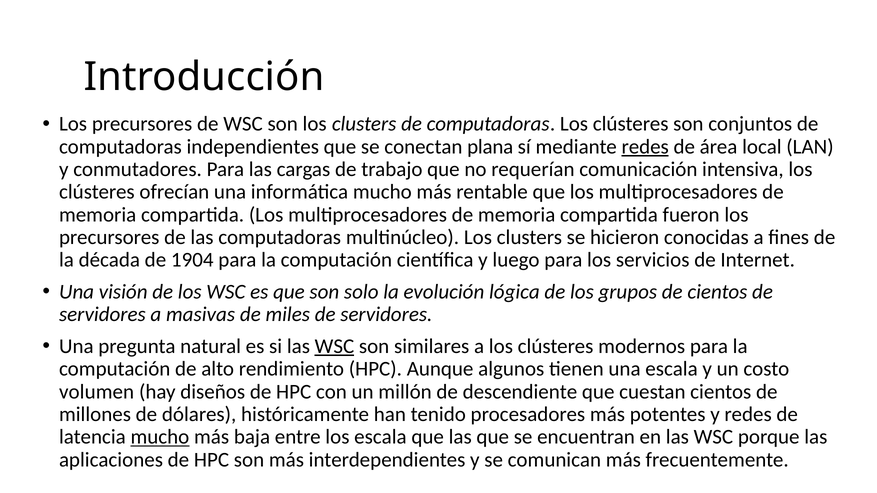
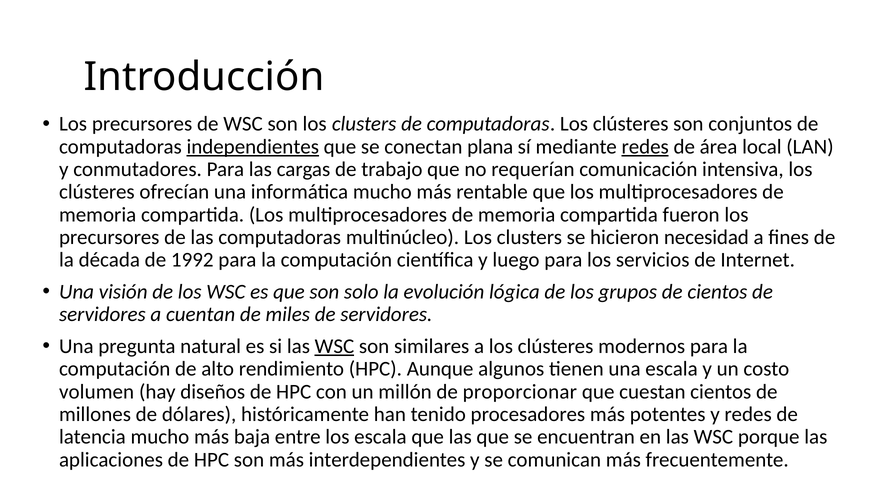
independientes underline: none -> present
conocidas: conocidas -> necesidad
1904: 1904 -> 1992
masivas: masivas -> cuentan
descendiente: descendiente -> proporcionar
mucho at (160, 437) underline: present -> none
